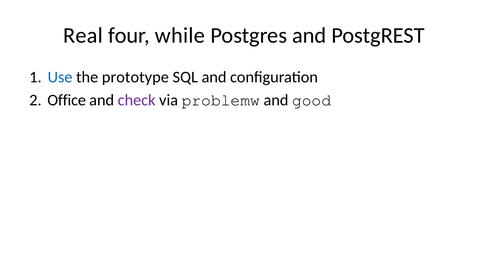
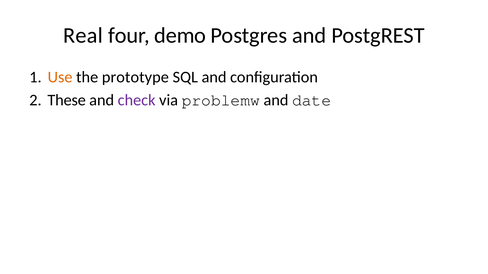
while: while -> demo
Use colour: blue -> orange
Office: Office -> These
good: good -> date
